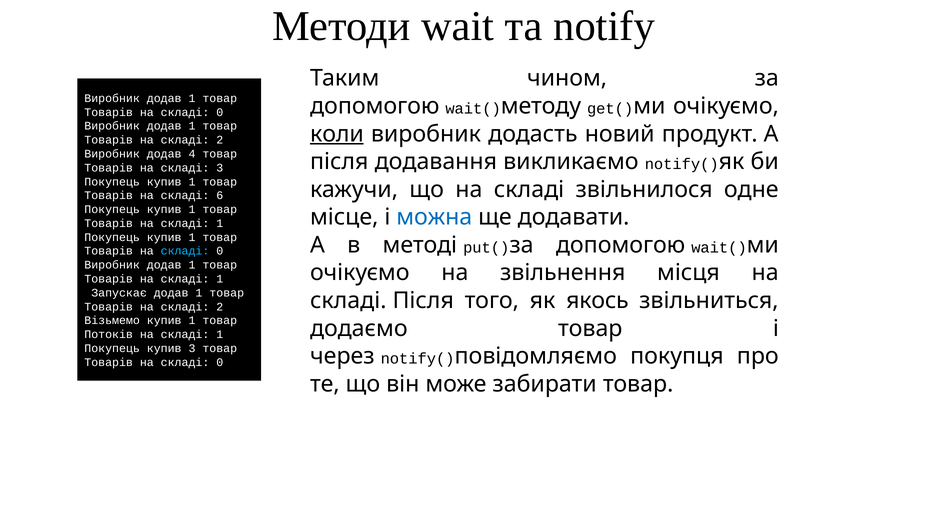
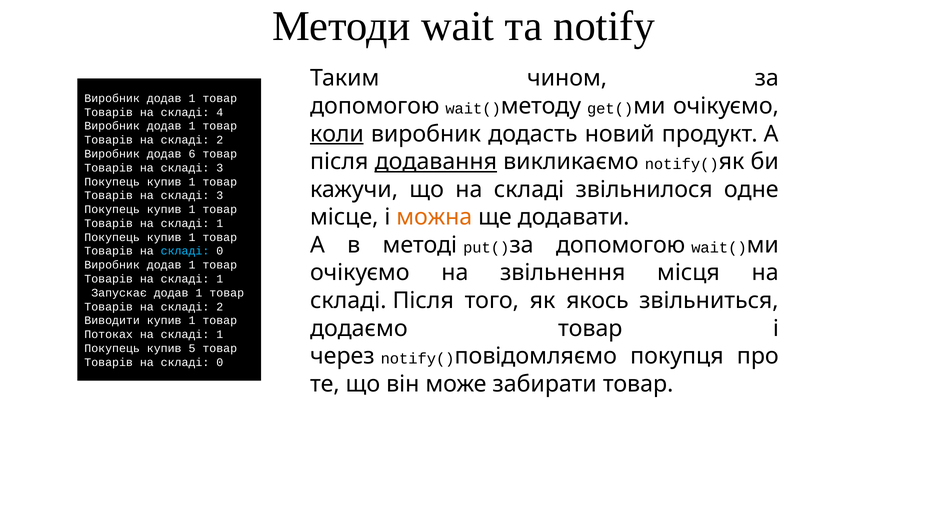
0 at (220, 112): 0 -> 4
4: 4 -> 6
додавання underline: none -> present
6 at (220, 196): 6 -> 3
можна colour: blue -> orange
Візьмемо: Візьмемо -> Виводити
Потоків: Потоків -> Потоках
купив 3: 3 -> 5
